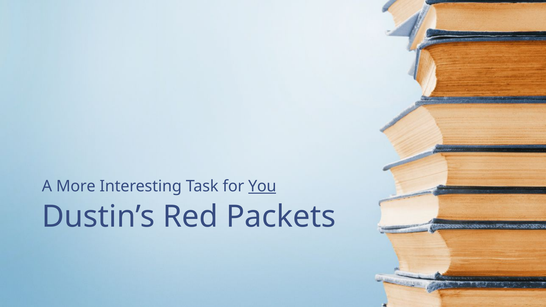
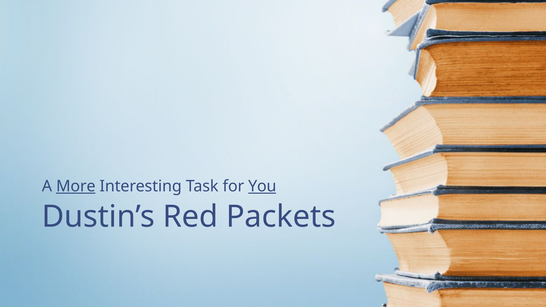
More underline: none -> present
